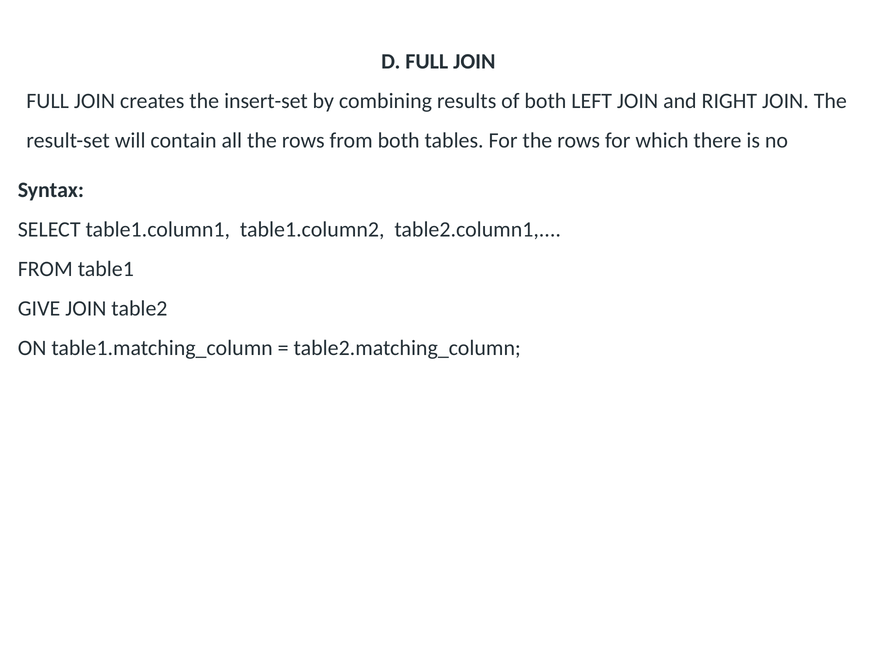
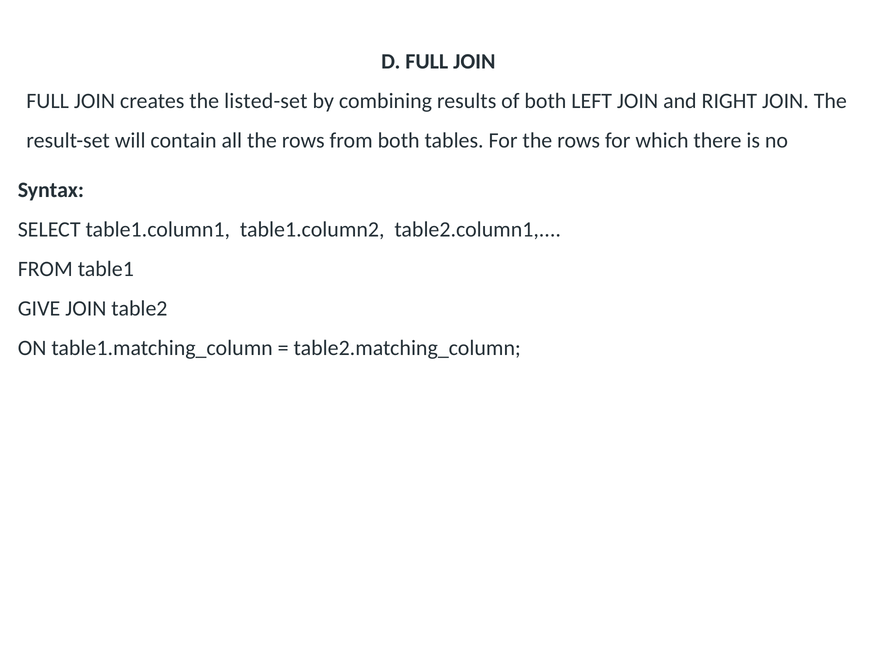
insert-set: insert-set -> listed-set
